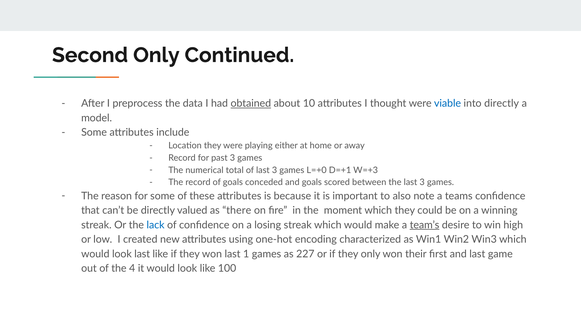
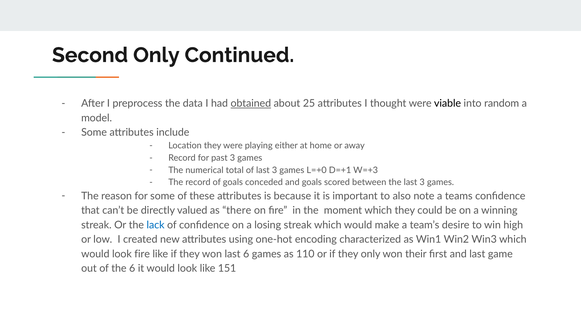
10: 10 -> 25
viable colour: blue -> black
into directly: directly -> random
team’s underline: present -> none
look last: last -> fire
last 1: 1 -> 6
227: 227 -> 110
the 4: 4 -> 6
100: 100 -> 151
